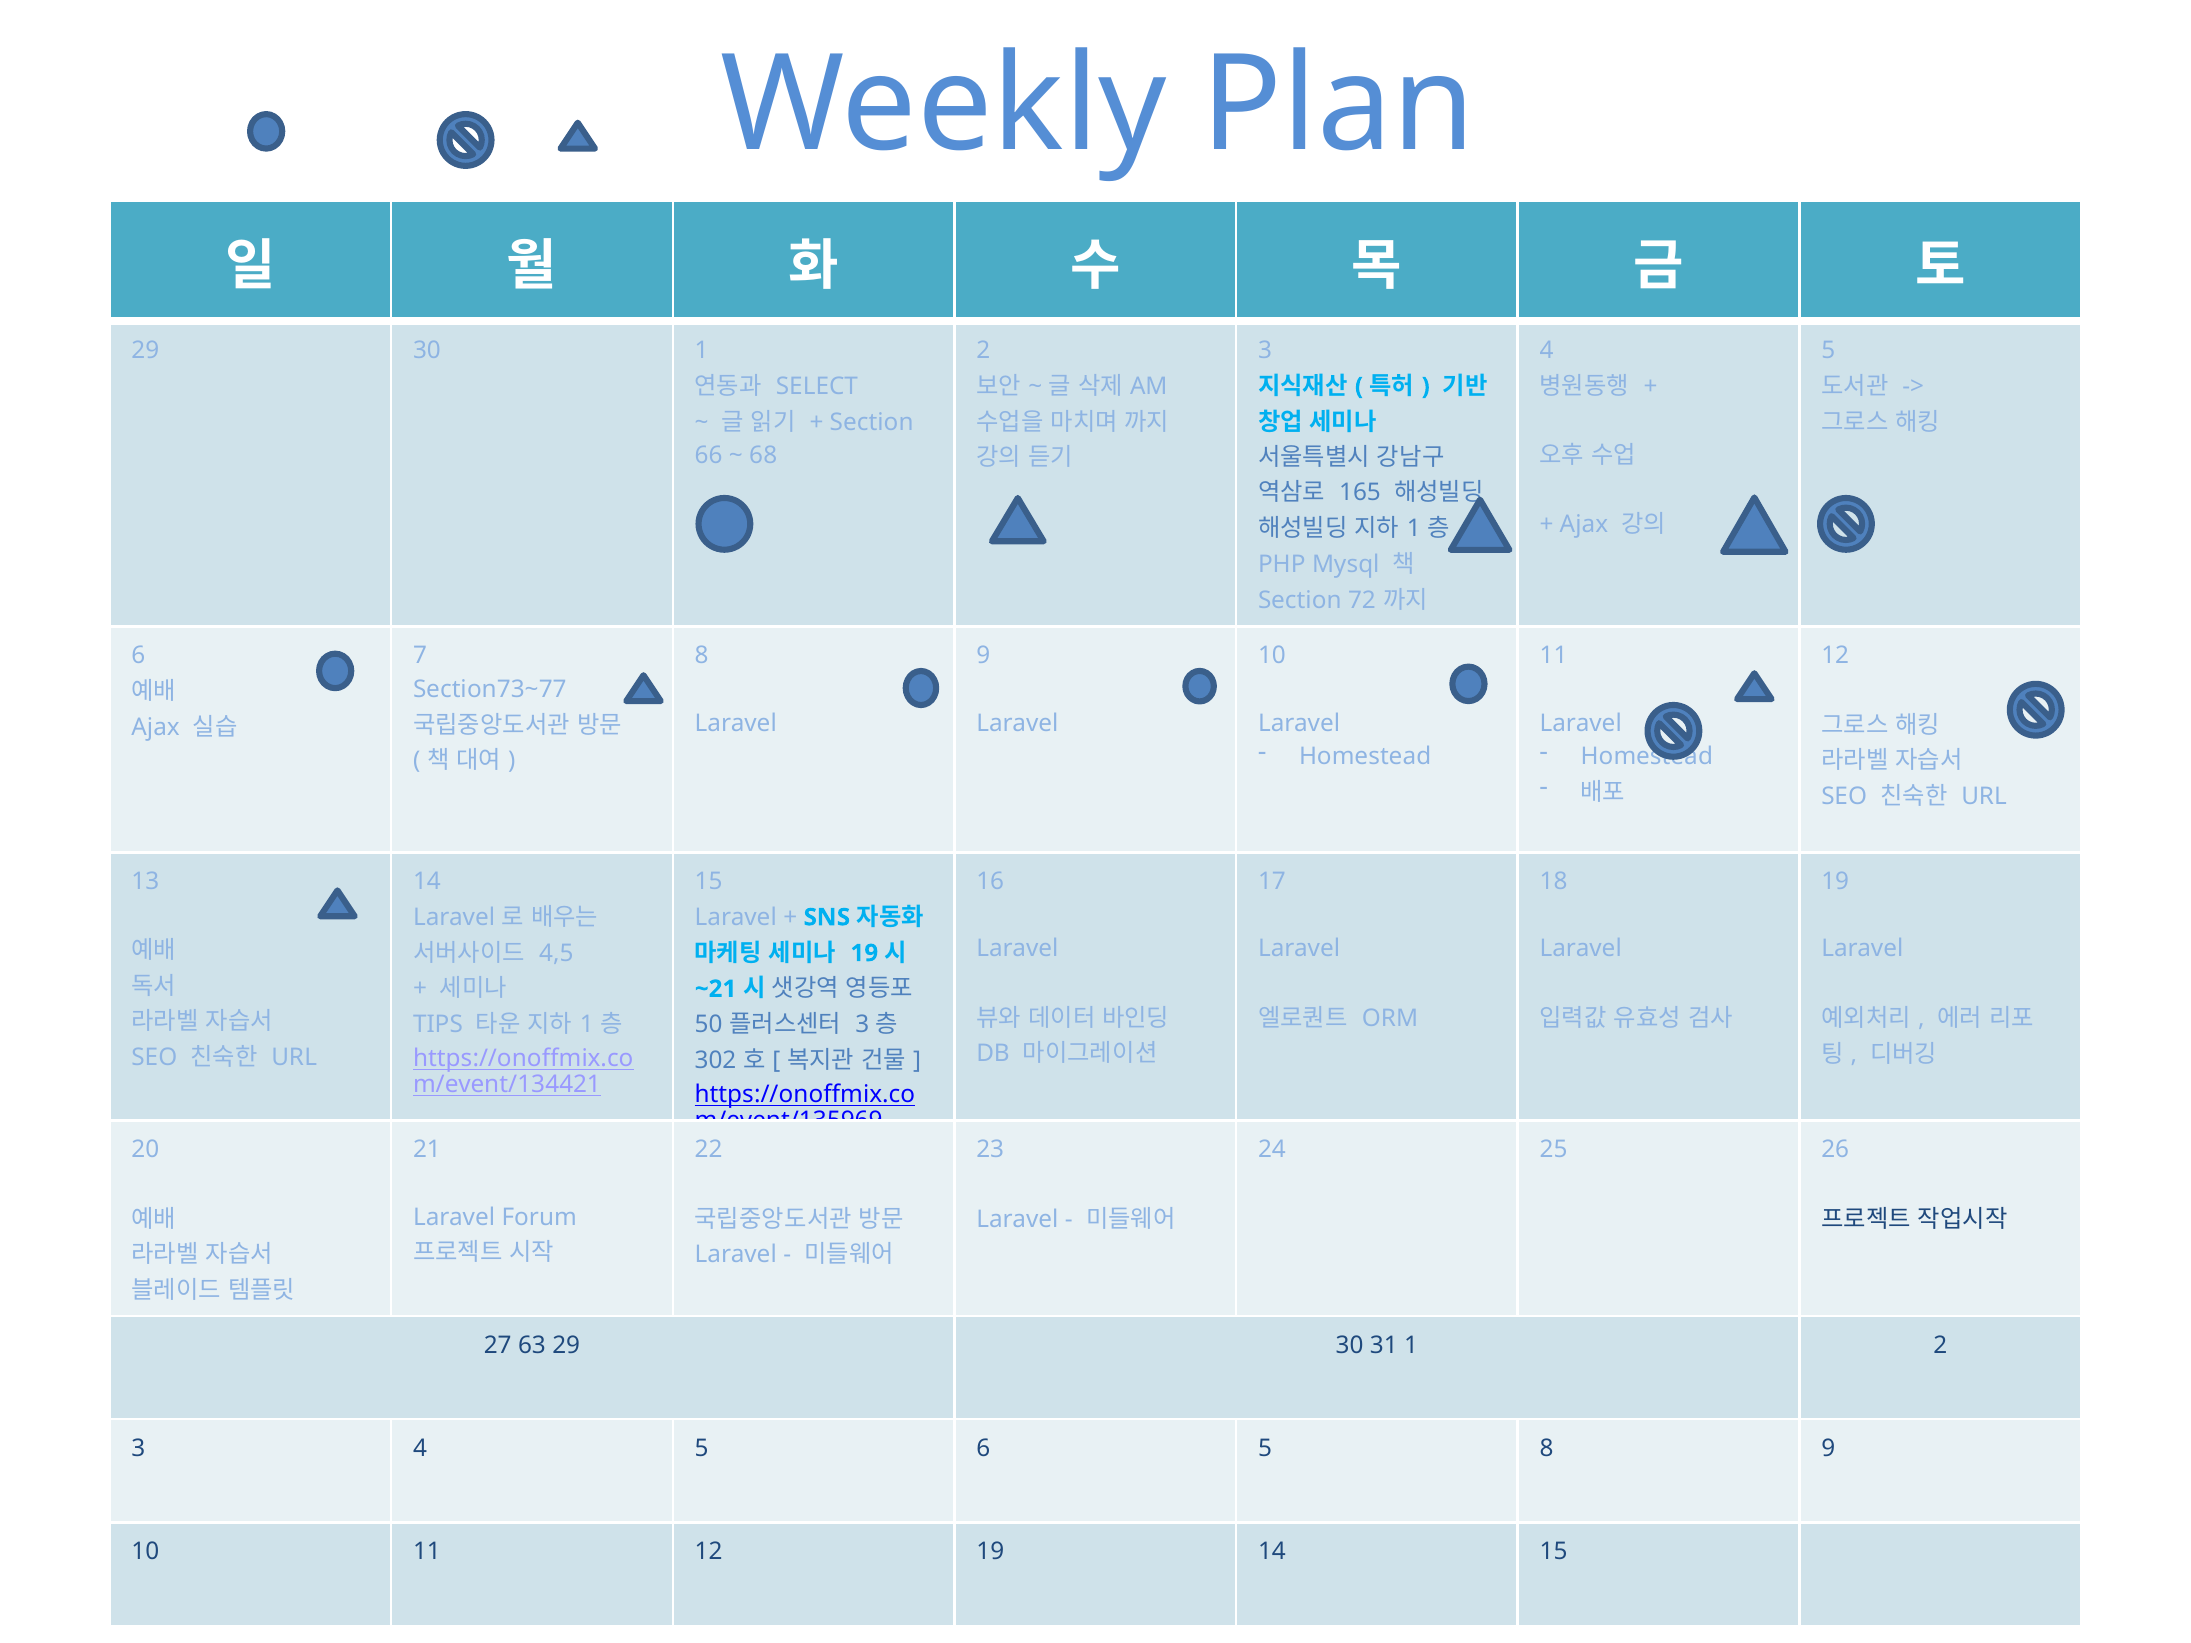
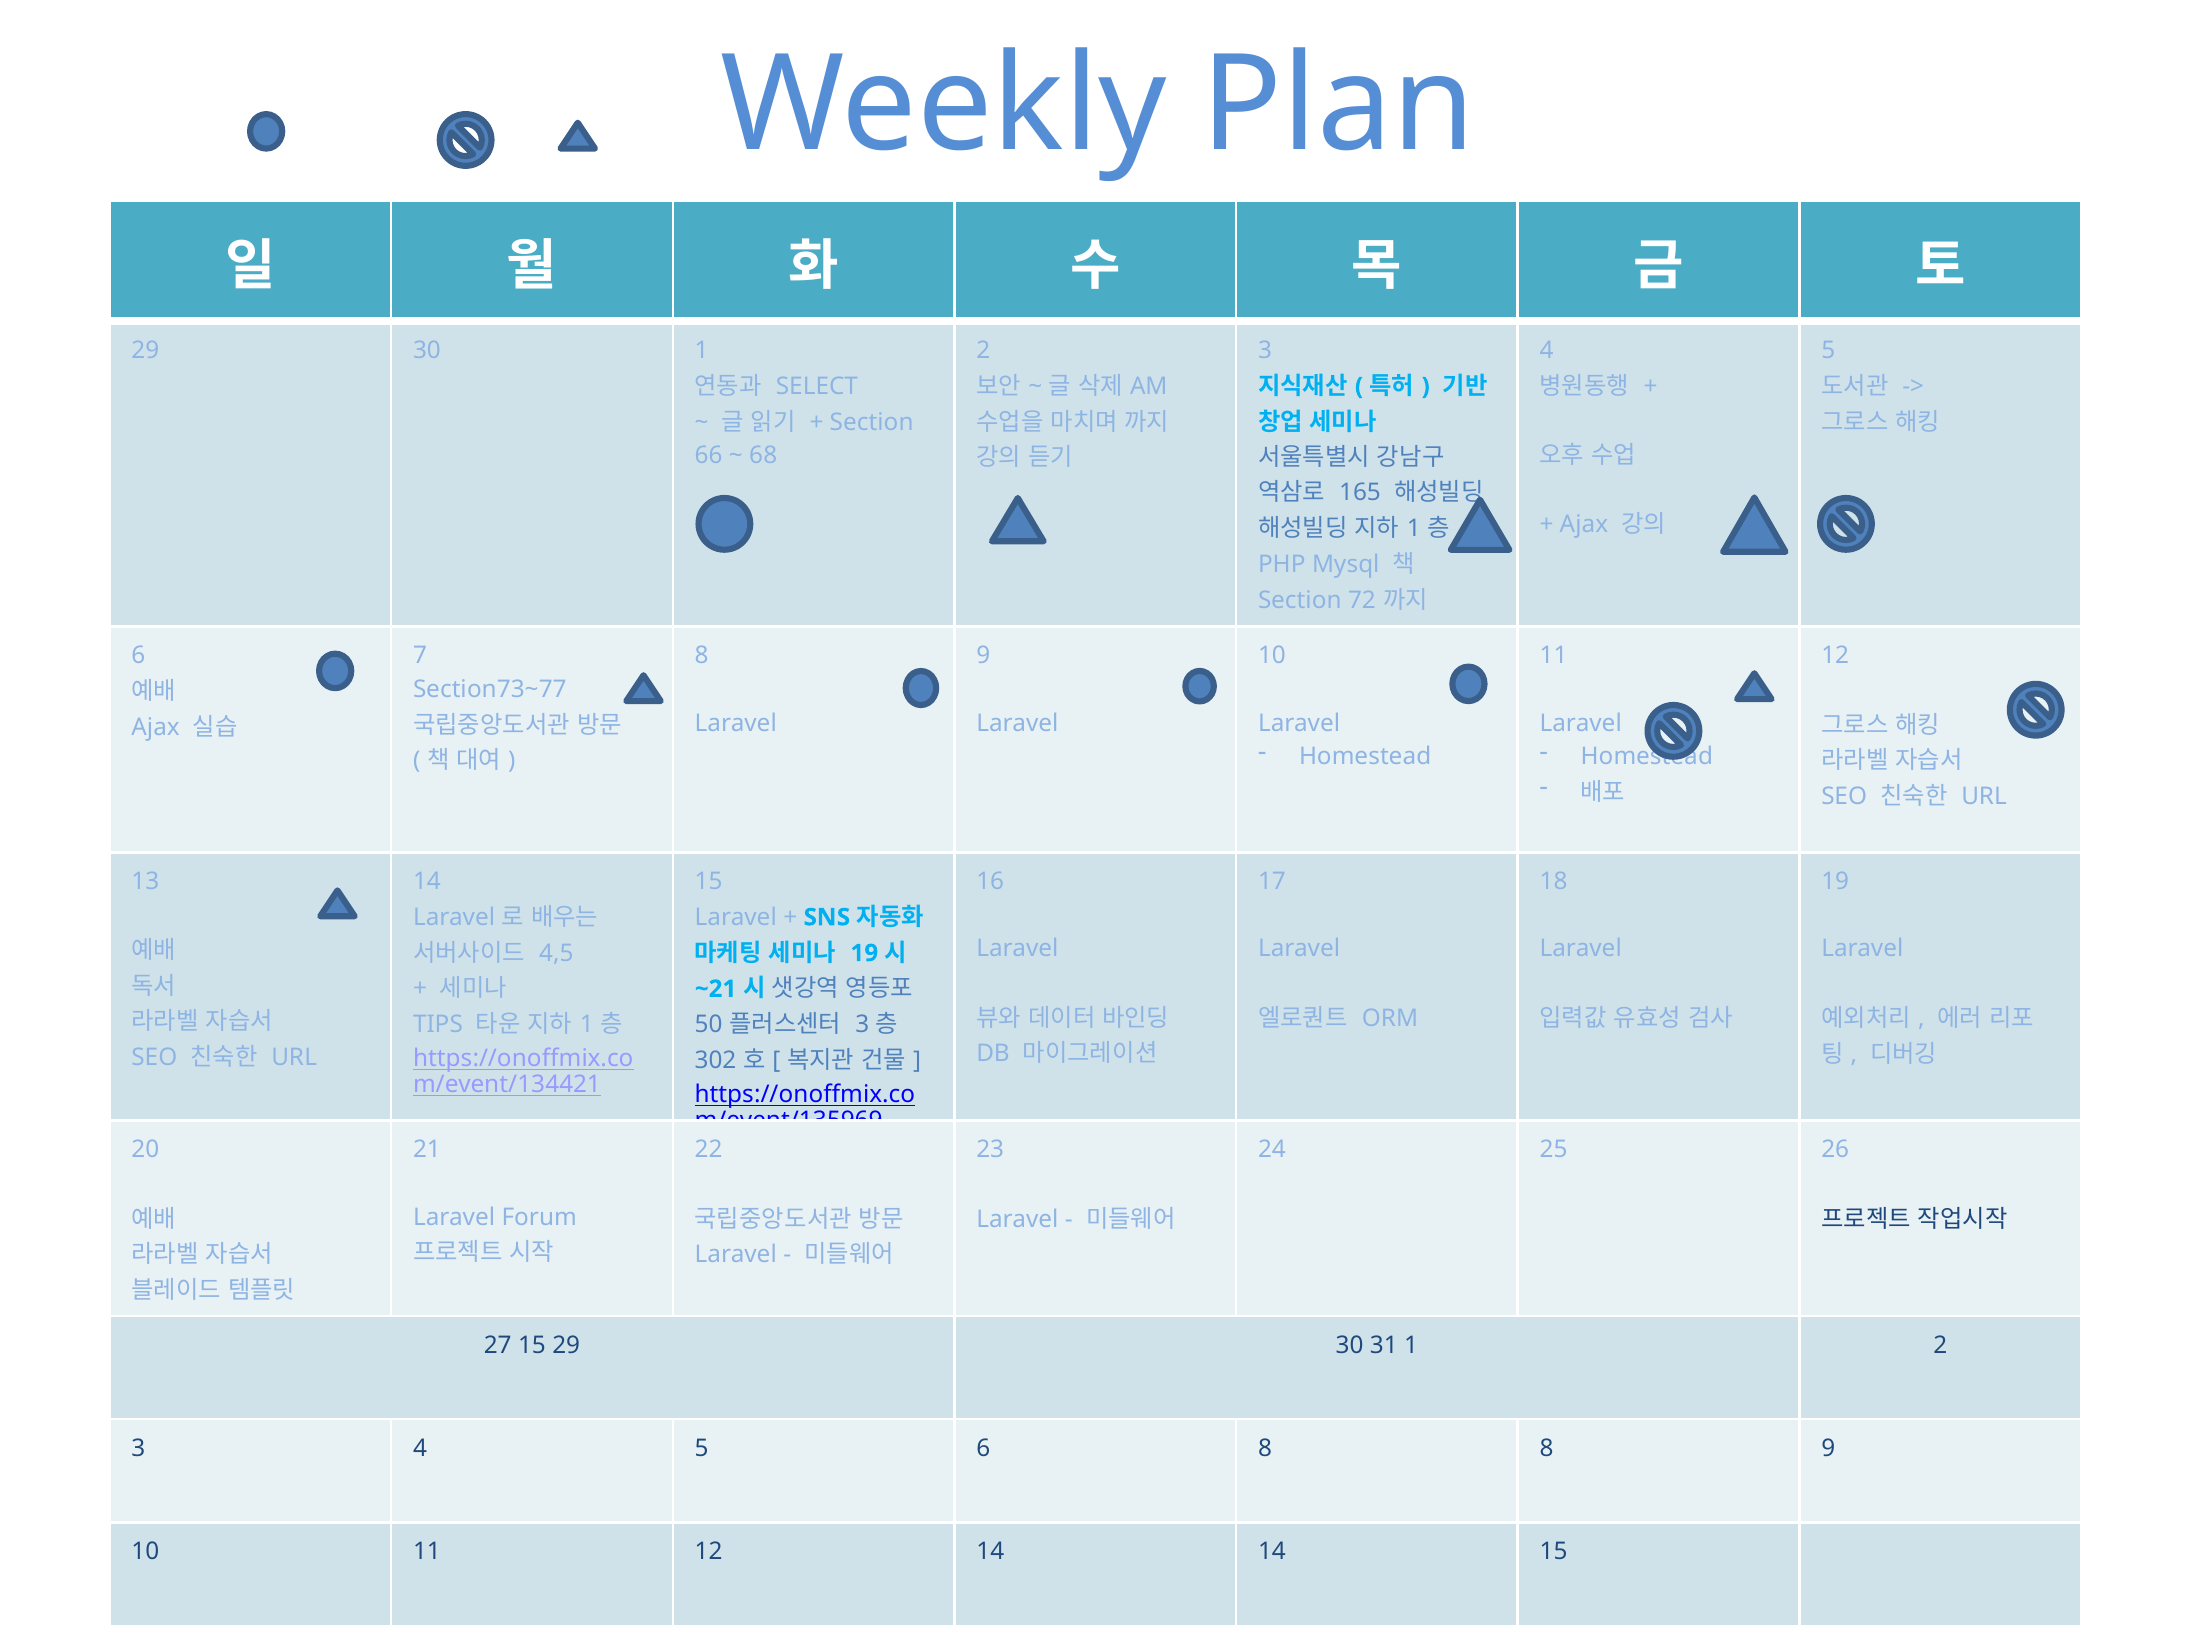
27 63: 63 -> 15
6 5: 5 -> 8
12 19: 19 -> 14
